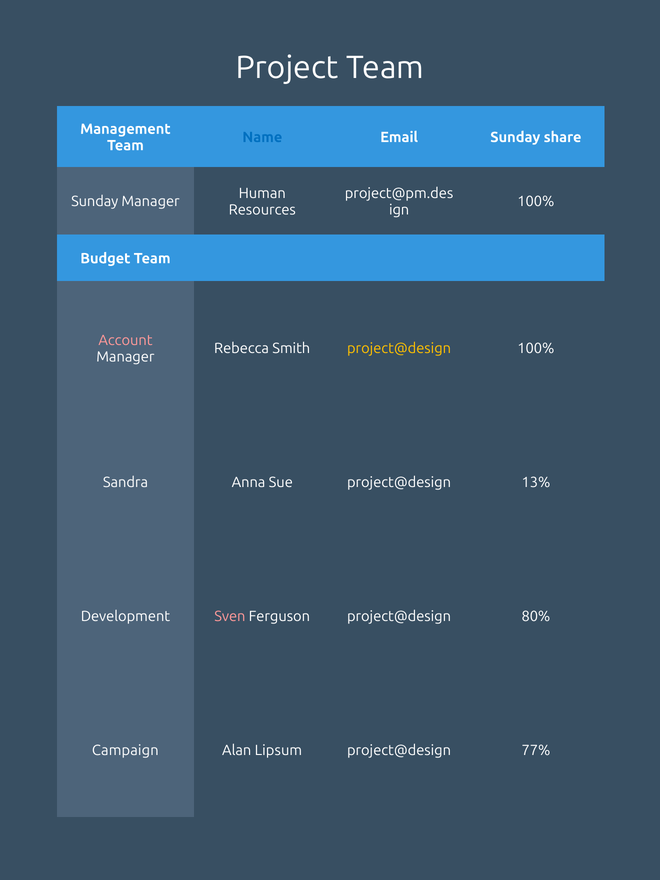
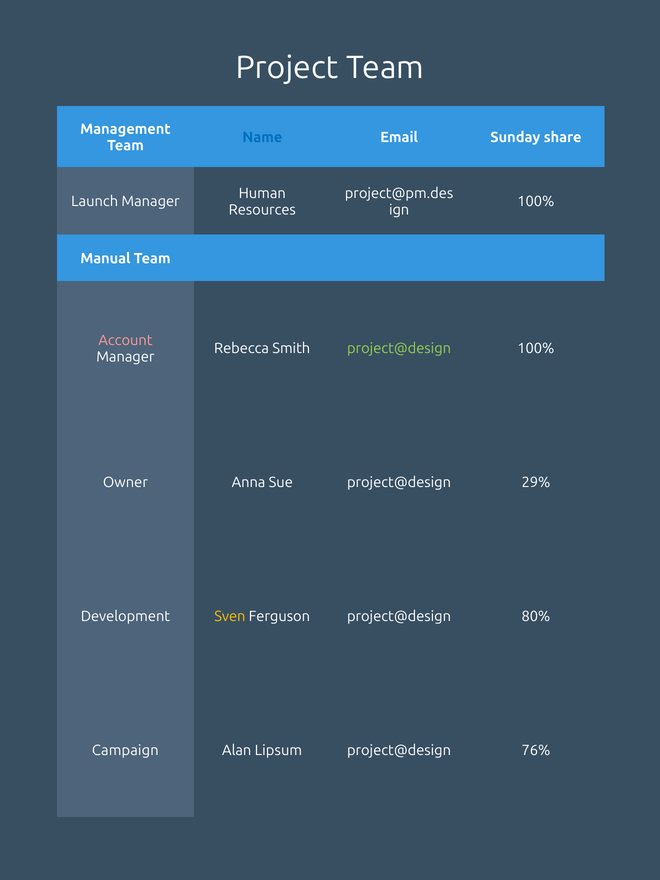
Sunday at (95, 202): Sunday -> Launch
Budget: Budget -> Manual
project@design at (399, 349) colour: yellow -> light green
Sandra: Sandra -> Owner
13%: 13% -> 29%
Sven colour: pink -> yellow
77%: 77% -> 76%
